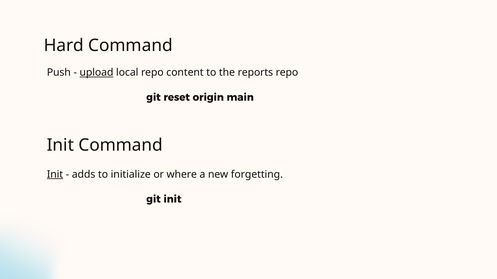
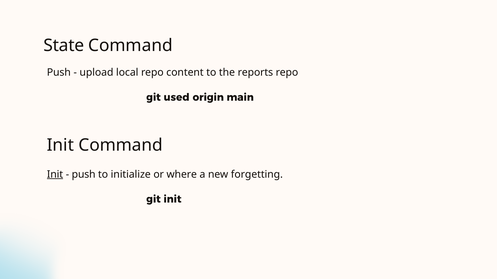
Hard: Hard -> State
upload underline: present -> none
reset: reset -> used
adds at (84, 175): adds -> push
